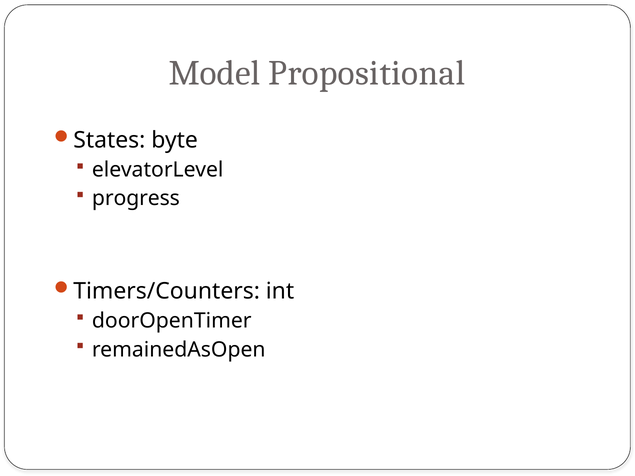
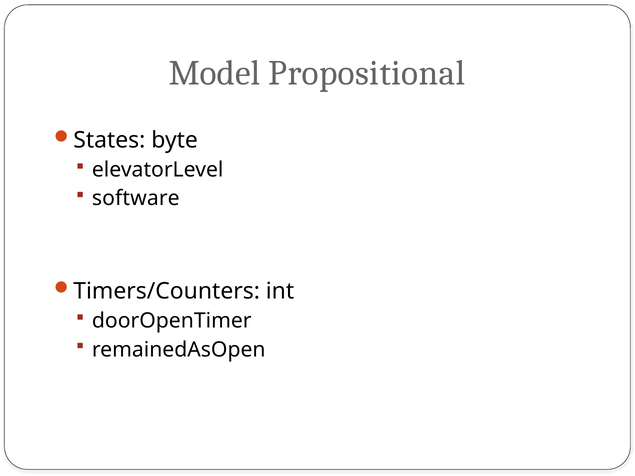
progress: progress -> software
